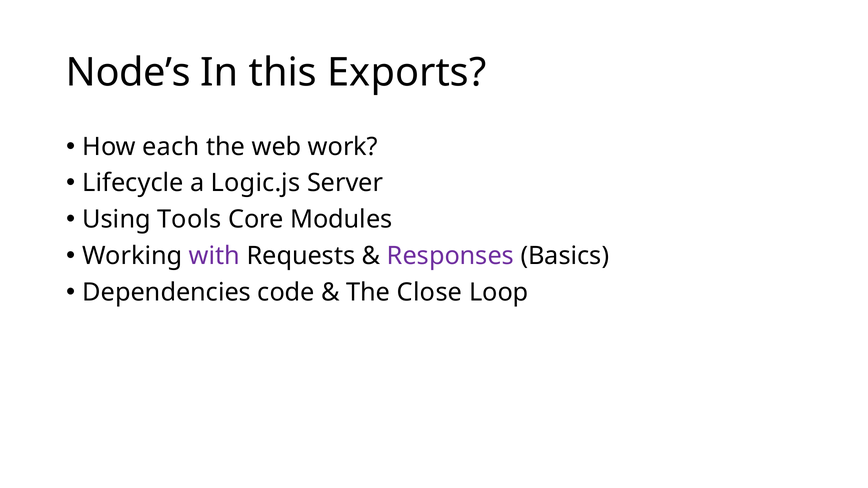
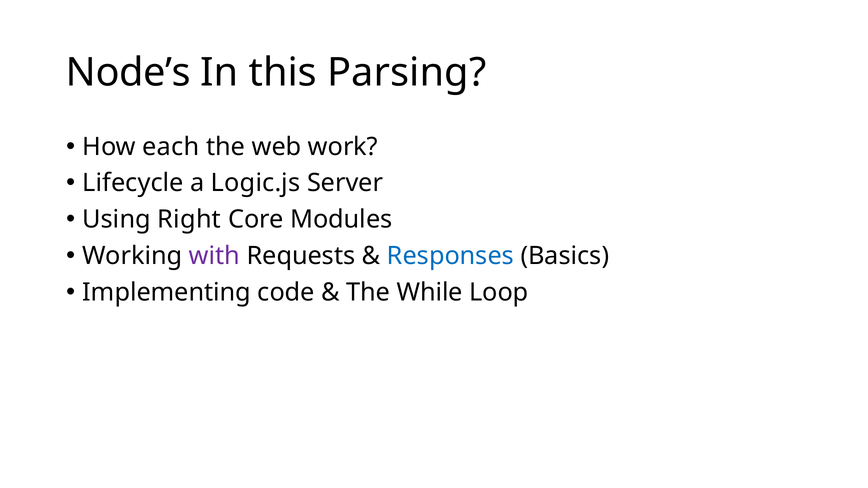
Exports: Exports -> Parsing
Tools: Tools -> Right
Responses colour: purple -> blue
Dependencies: Dependencies -> Implementing
Close: Close -> While
